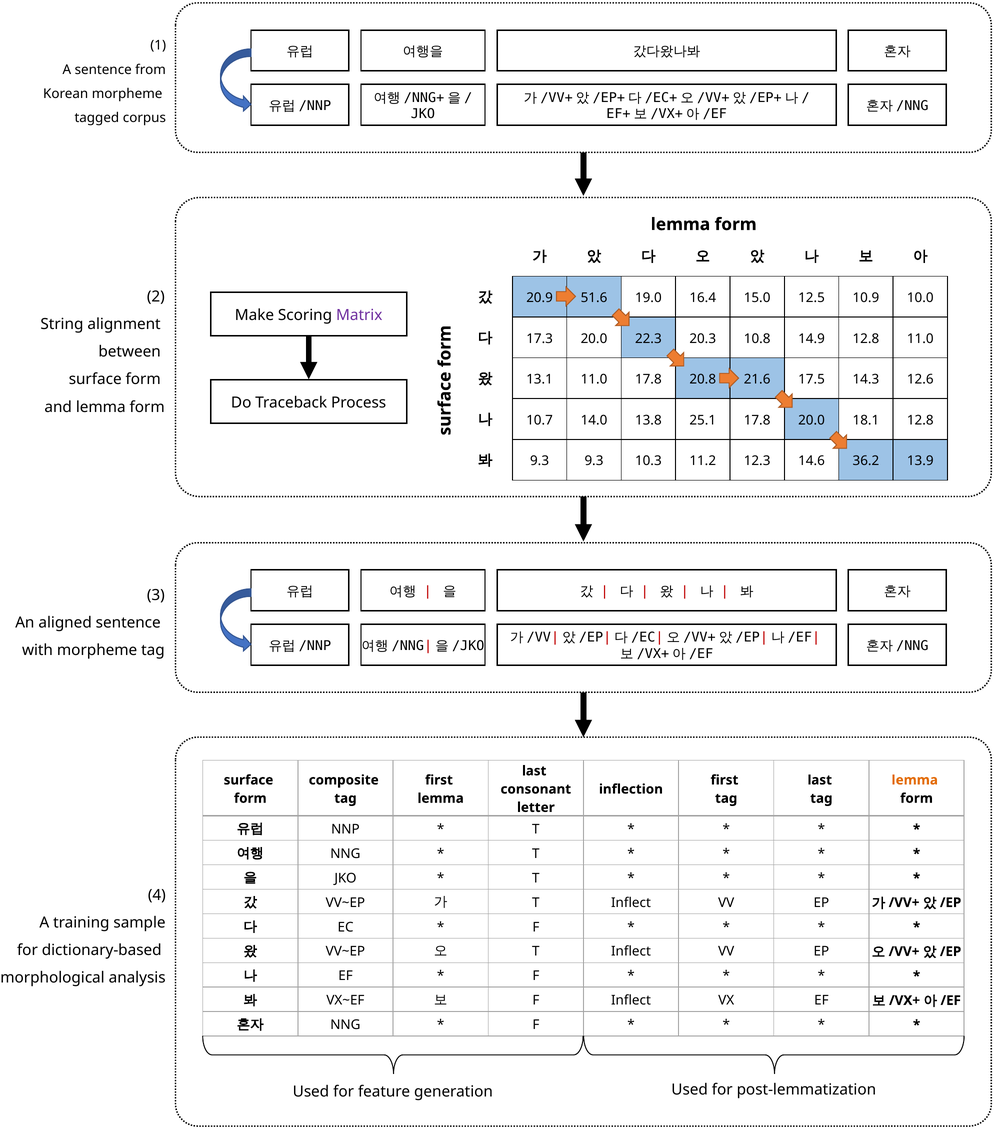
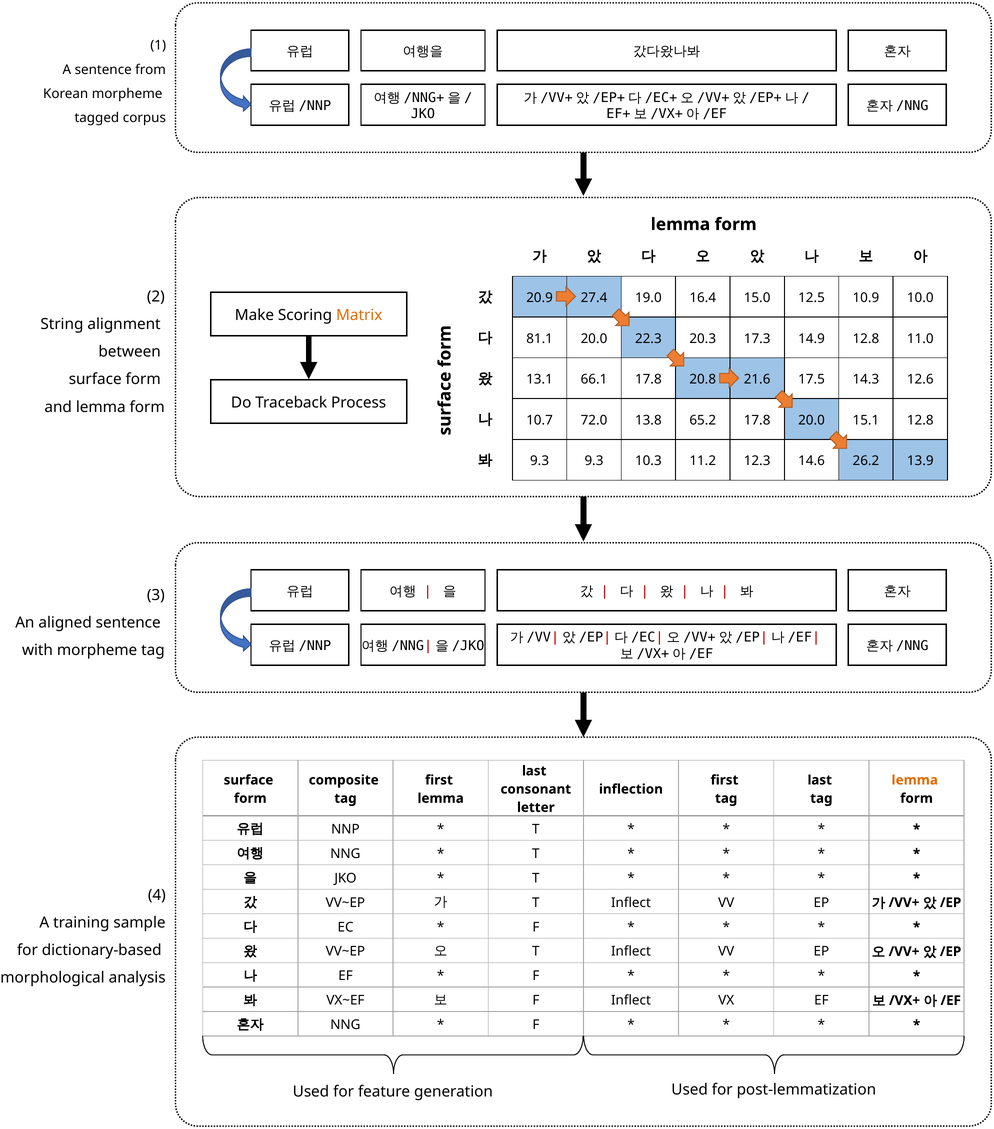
51.6: 51.6 -> 27.4
Matrix colour: purple -> orange
17.3: 17.3 -> 81.1
10.8: 10.8 -> 17.3
13.1 11.0: 11.0 -> 66.1
14.0: 14.0 -> 72.0
25.1: 25.1 -> 65.2
18.1: 18.1 -> 15.1
36.2: 36.2 -> 26.2
